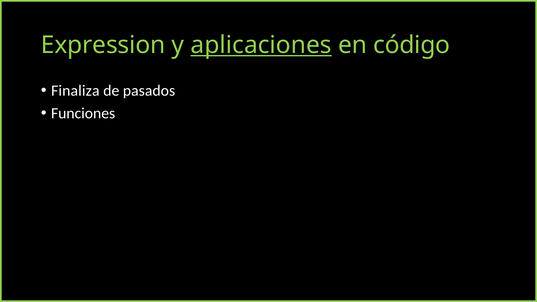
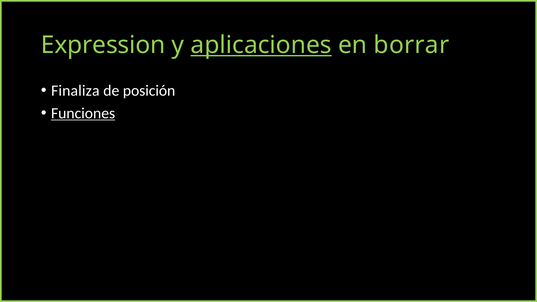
código: código -> borrar
pasados: pasados -> posición
Funciones underline: none -> present
